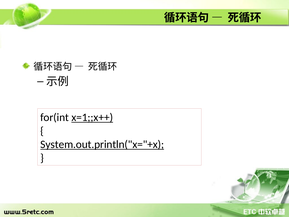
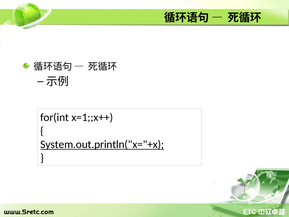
x=1;;x++ underline: present -> none
